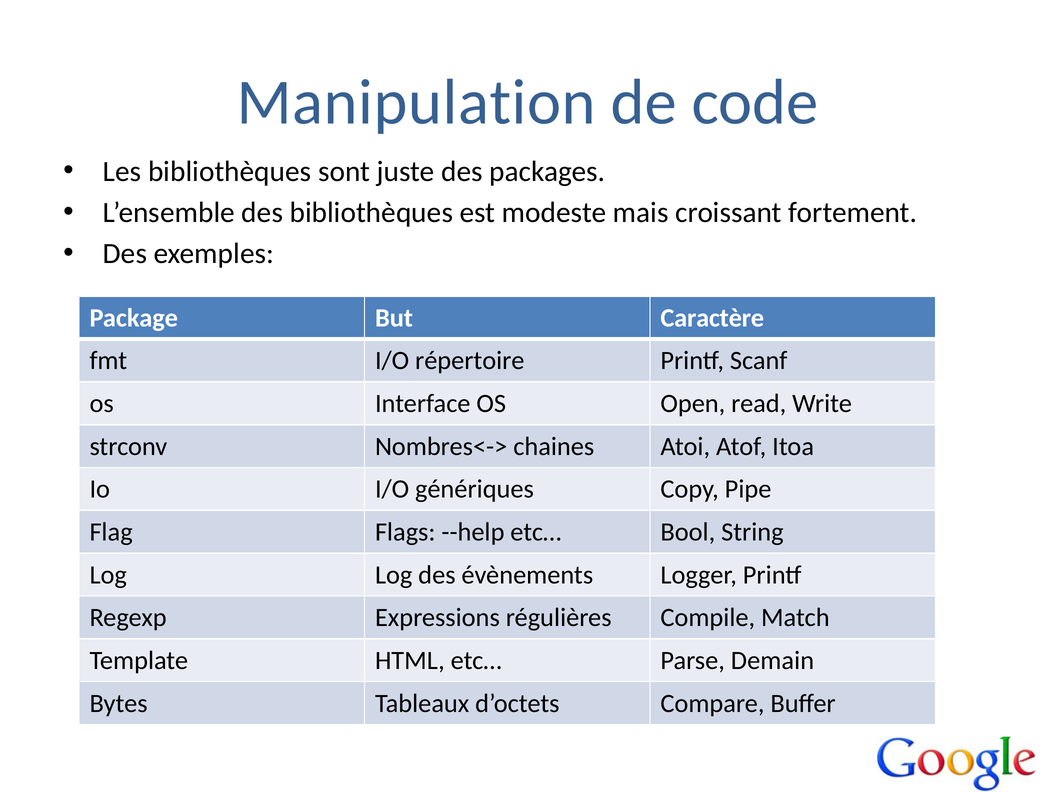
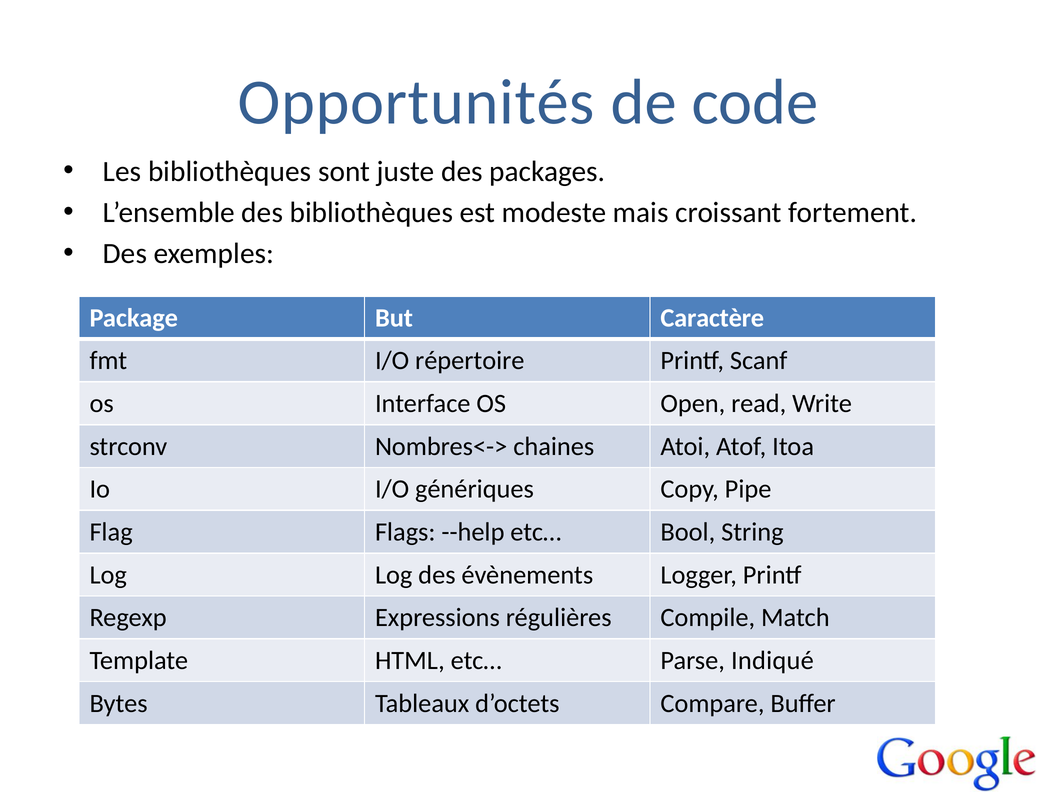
Manipulation: Manipulation -> Opportunités
Demain: Demain -> Indiqué
